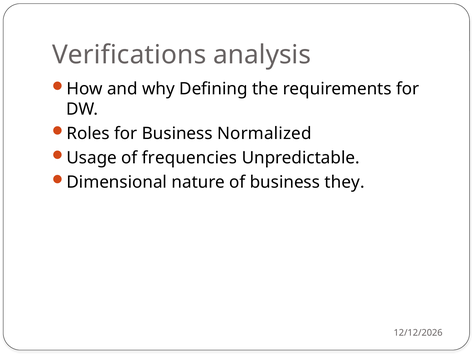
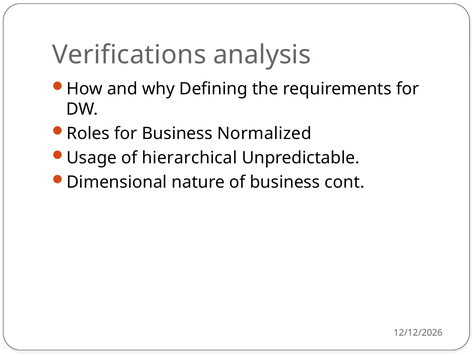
frequencies: frequencies -> hierarchical
they: they -> cont
